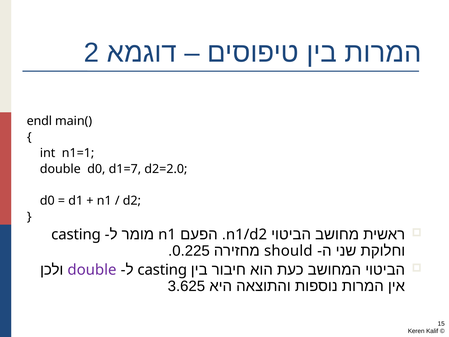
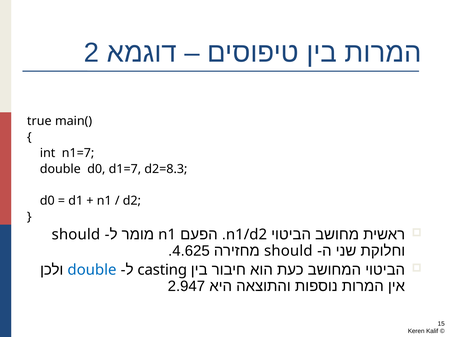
endl: endl -> true
n1=1: n1=1 -> n1=7
d2=2.0: d2=2.0 -> d2=8.3
casting at (76, 234): casting -> should
0.225: 0.225 -> 4.625
double at (92, 270) colour: purple -> blue
3.625: 3.625 -> 2.947
